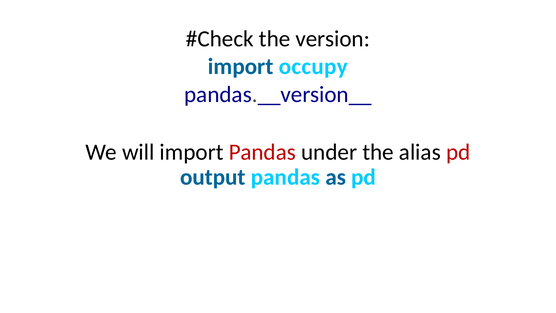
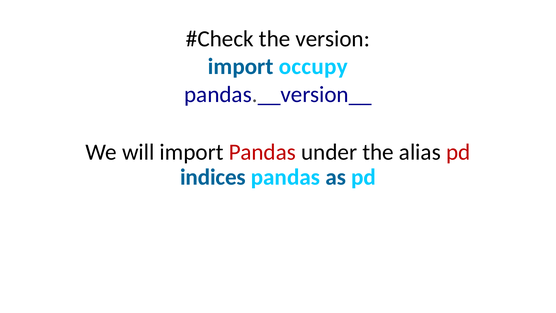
output: output -> indices
